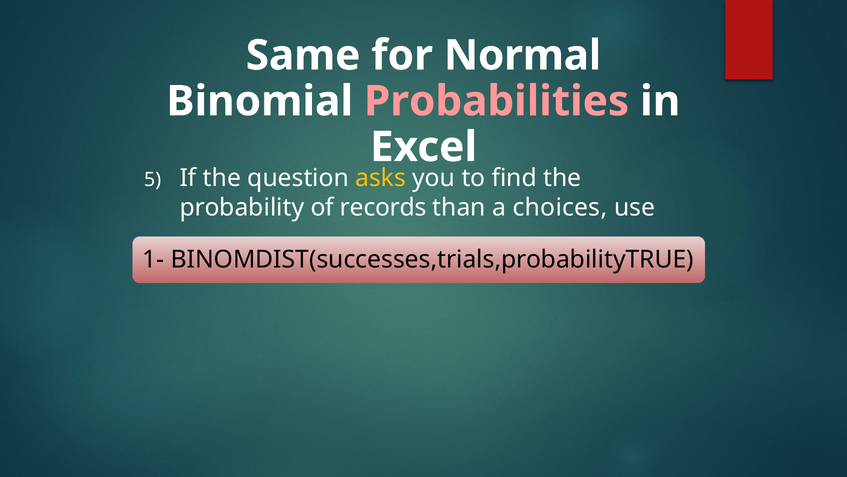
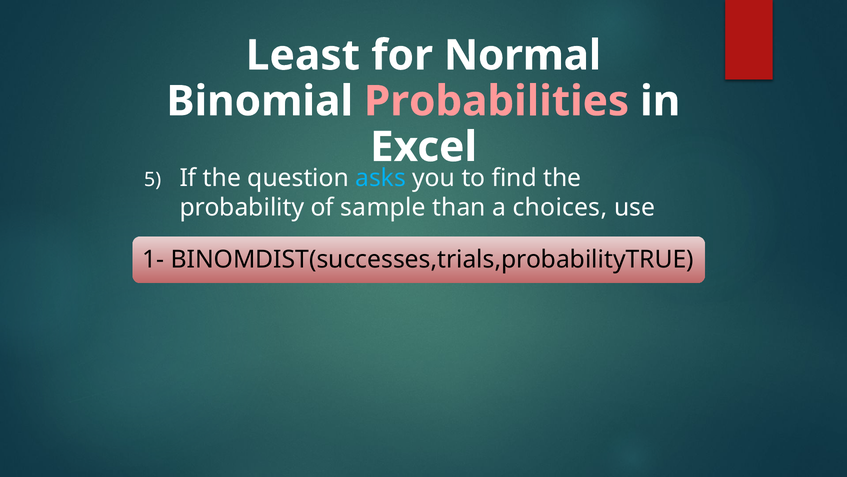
Same: Same -> Least
asks colour: yellow -> light blue
records: records -> sample
